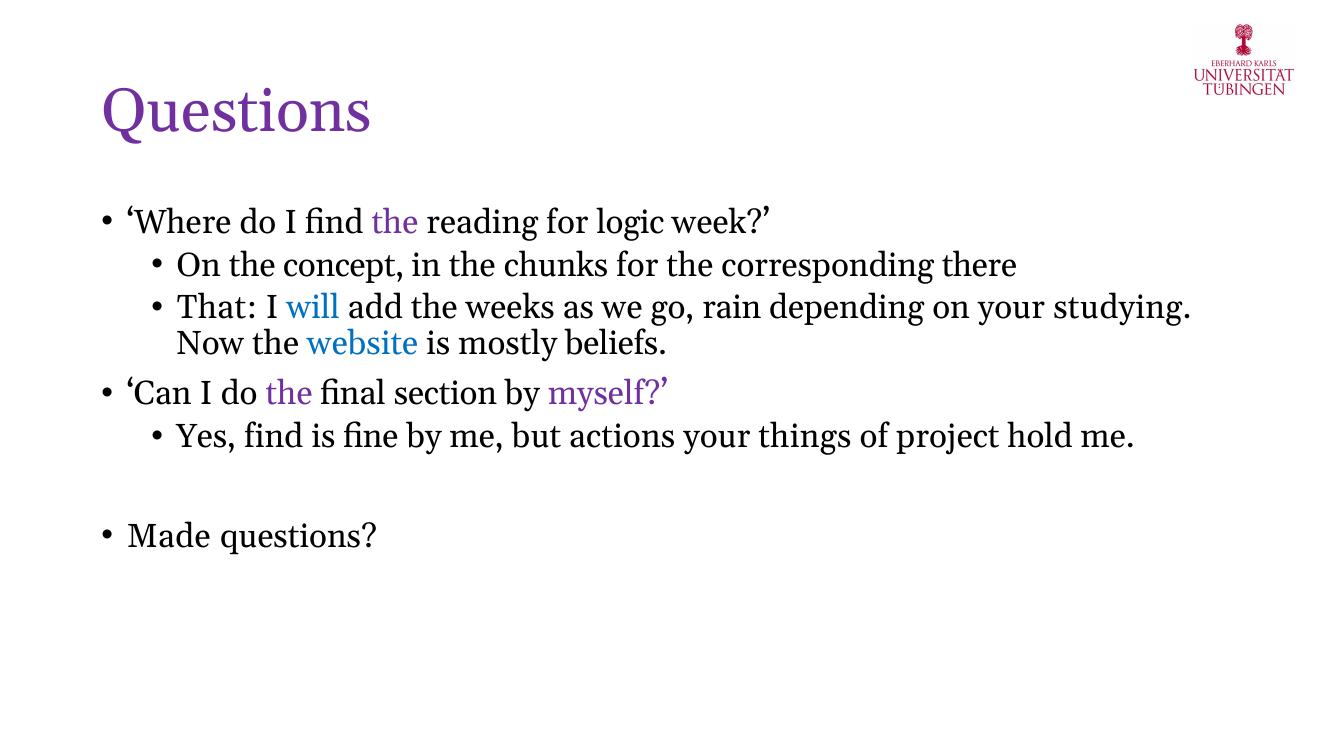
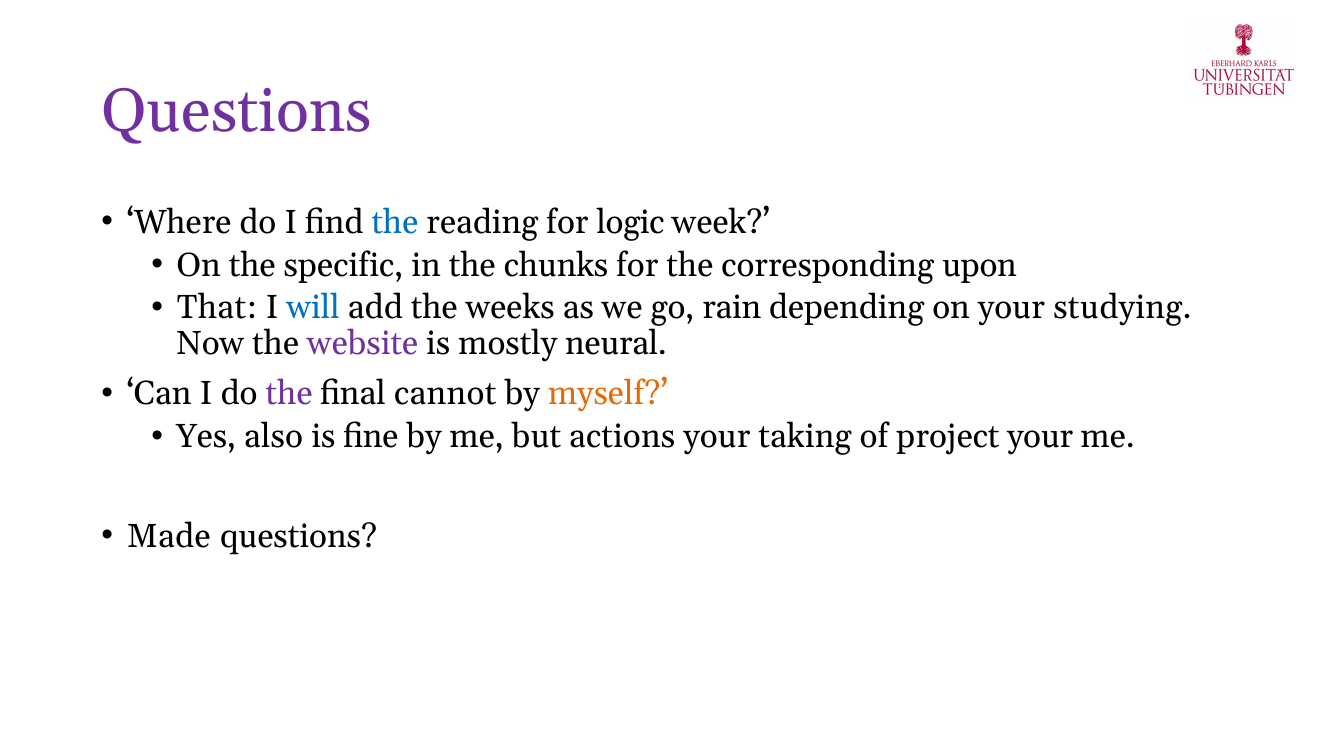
the at (395, 222) colour: purple -> blue
concept: concept -> specific
there: there -> upon
website colour: blue -> purple
beliefs: beliefs -> neural
section: section -> cannot
myself colour: purple -> orange
Yes find: find -> also
things: things -> taking
project hold: hold -> your
